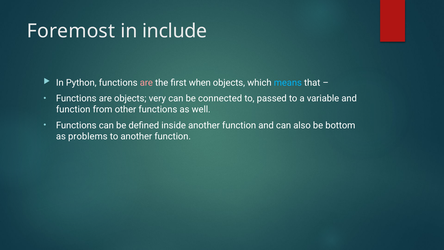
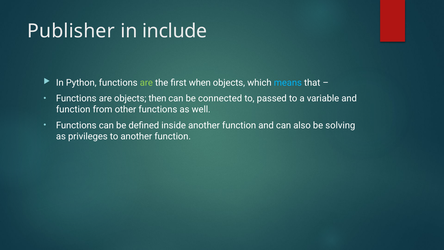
Foremost: Foremost -> Publisher
are at (146, 83) colour: pink -> light green
very: very -> then
bottom: bottom -> solving
problems: problems -> privileges
